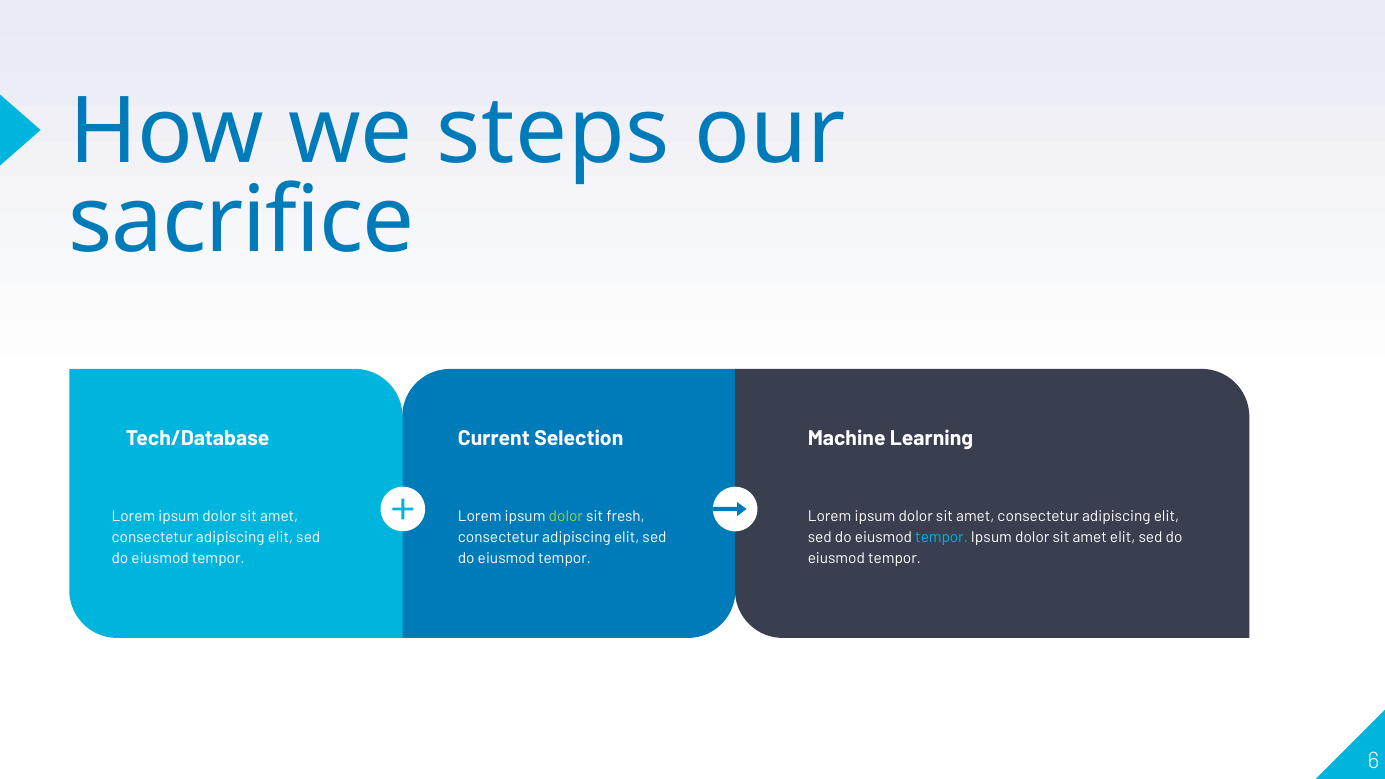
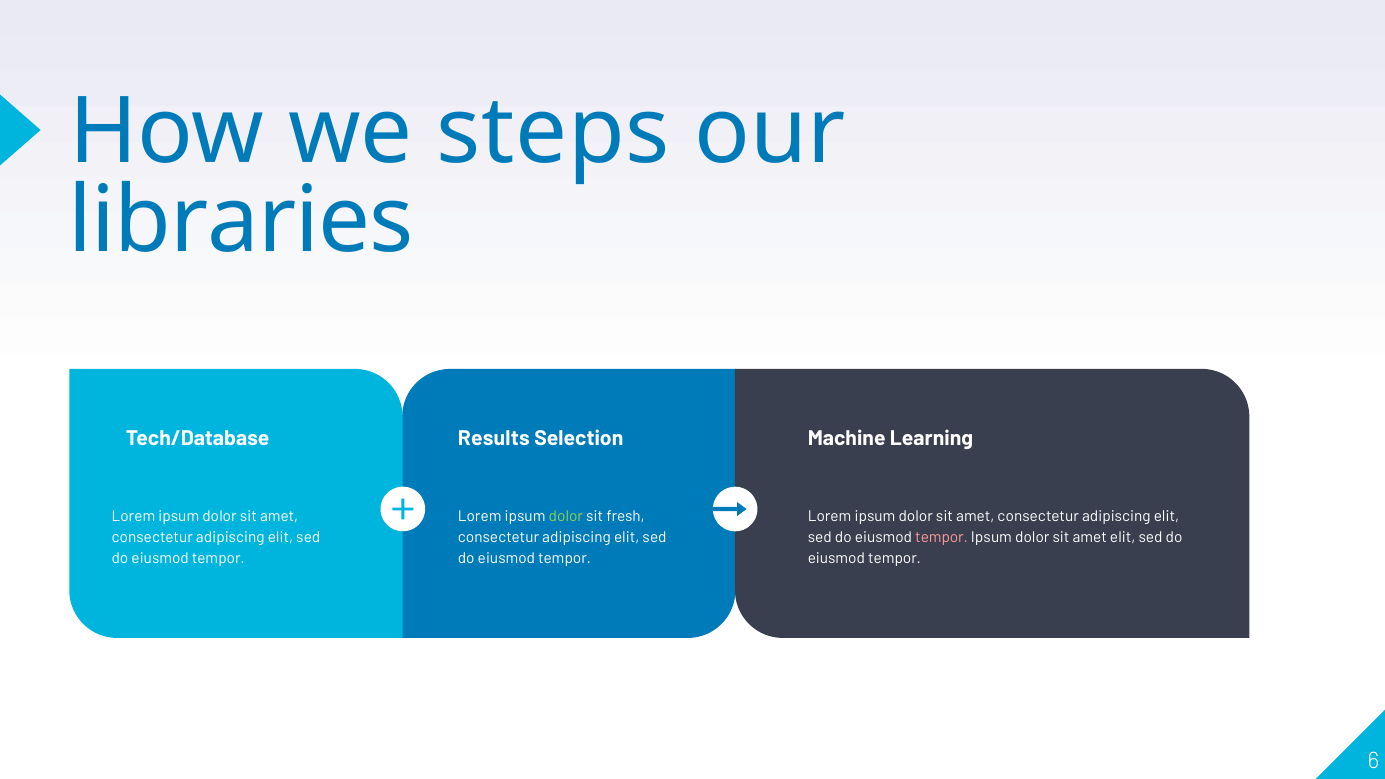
sacrifice: sacrifice -> libraries
Current: Current -> Results
tempor at (942, 537) colour: light blue -> pink
